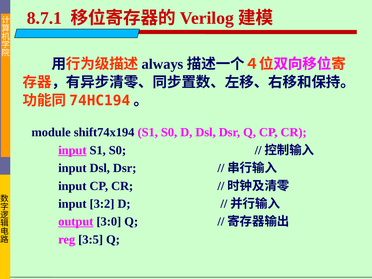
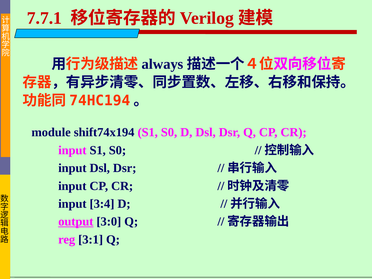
8.7.1: 8.7.1 -> 7.7.1
input at (72, 150) underline: present -> none
3:2: 3:2 -> 3:4
3:5: 3:5 -> 3:1
